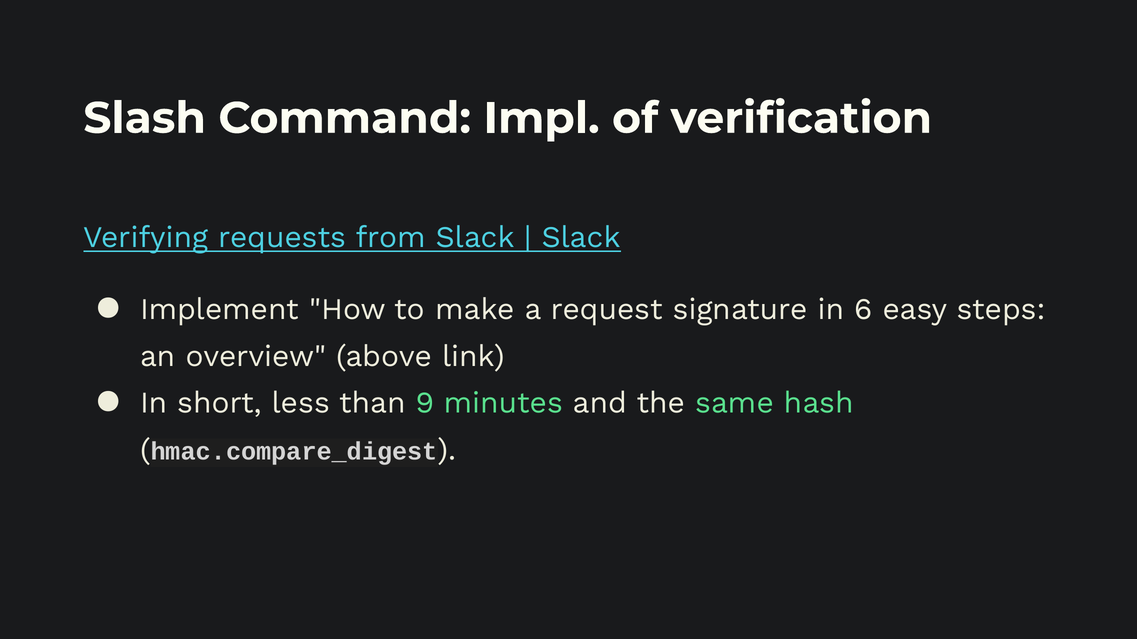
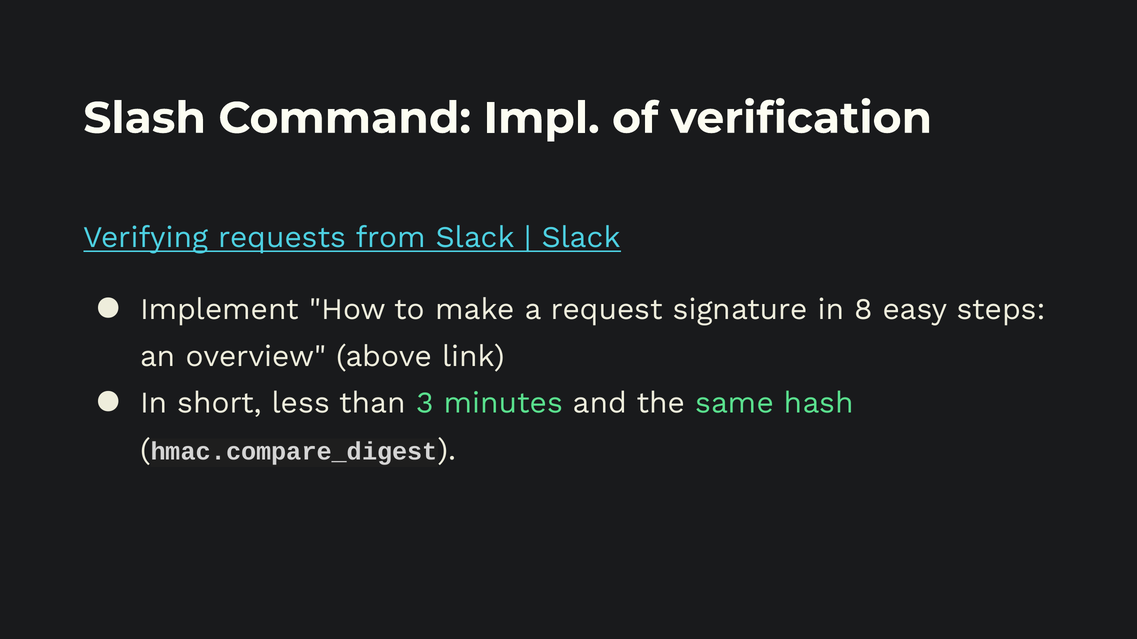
6: 6 -> 8
9: 9 -> 3
